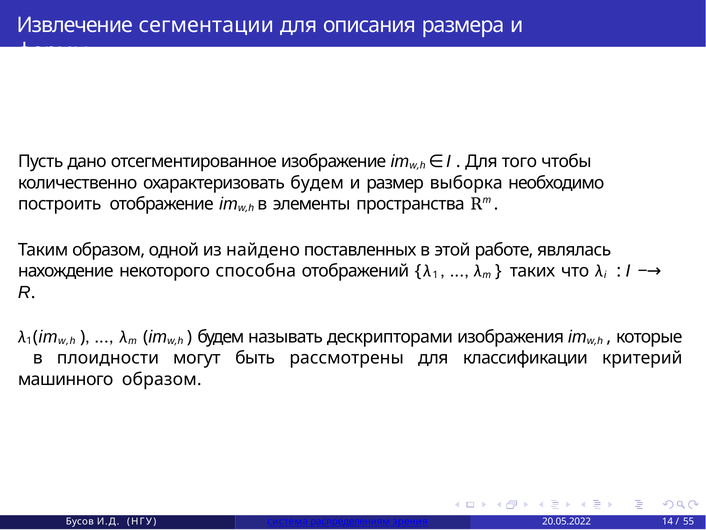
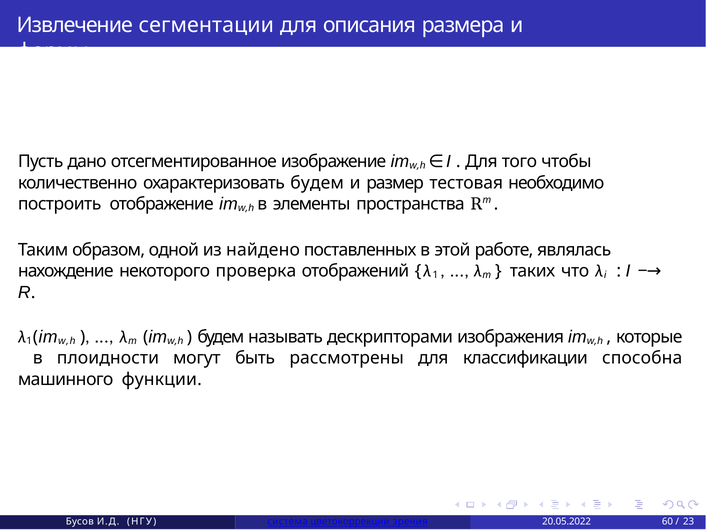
выборка: выборка -> тестовая
способна: способна -> проверка
критерий: критерий -> способна
машинного образом: образом -> функции
распределениям: распределениям -> цветокоррекции
14: 14 -> 60
55: 55 -> 23
